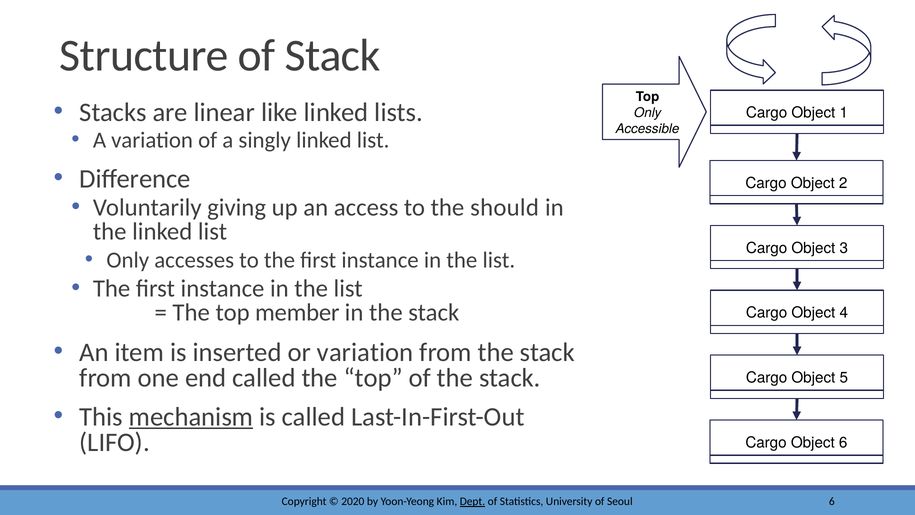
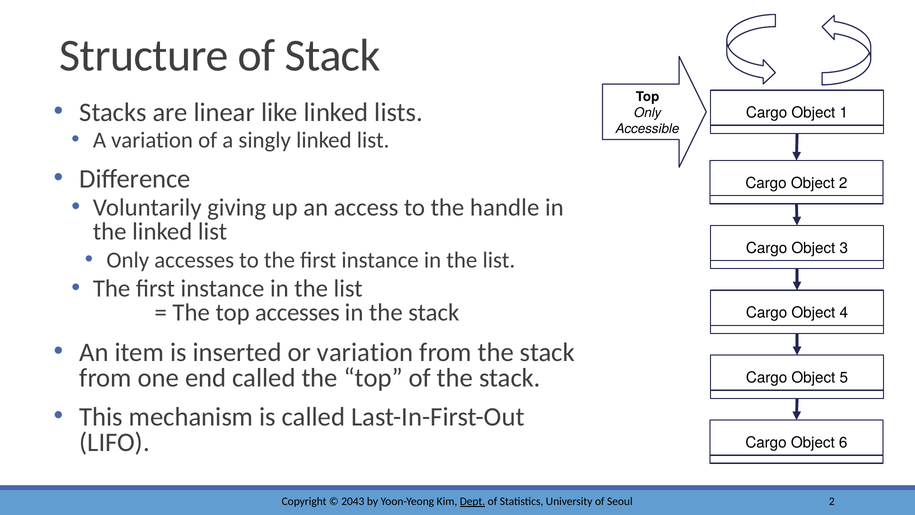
should: should -> handle
top member: member -> accesses
mechanism underline: present -> none
2020: 2020 -> 2043
Seoul 6: 6 -> 2
